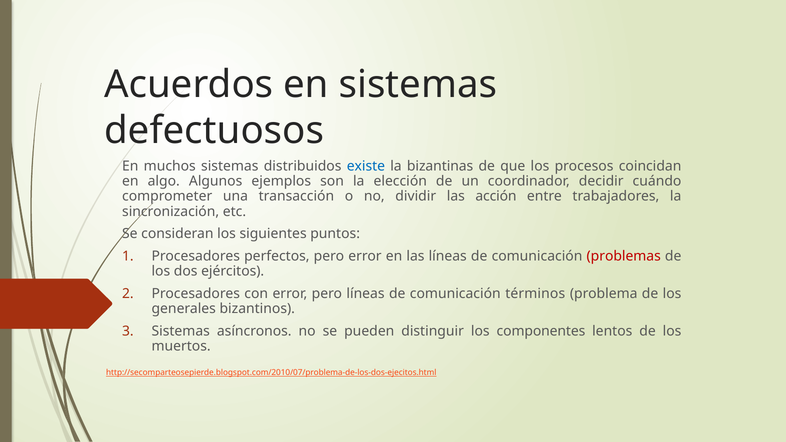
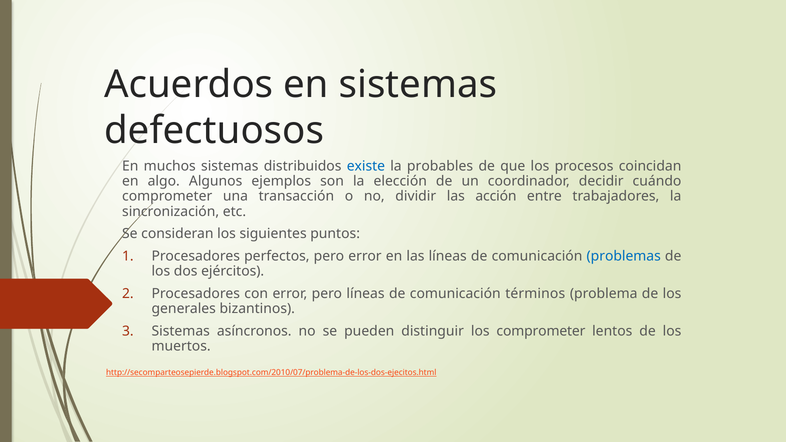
bizantinas: bizantinas -> probables
problemas colour: red -> blue
los componentes: componentes -> comprometer
